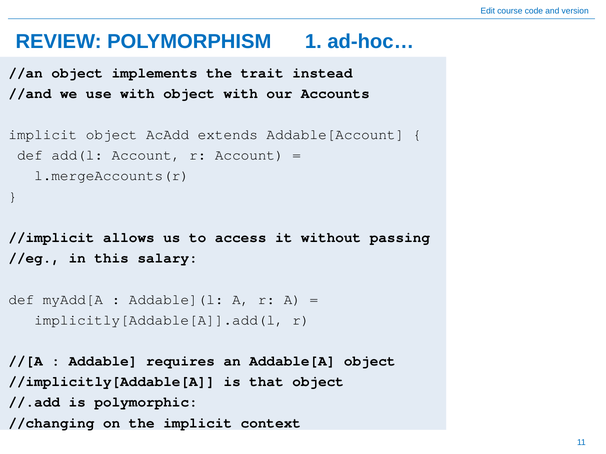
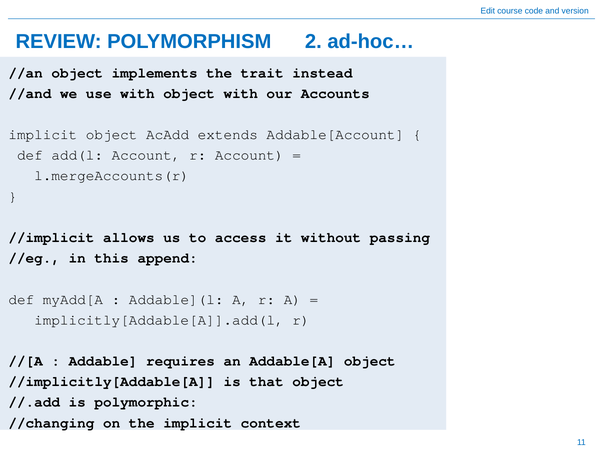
1: 1 -> 2
salary: salary -> append
